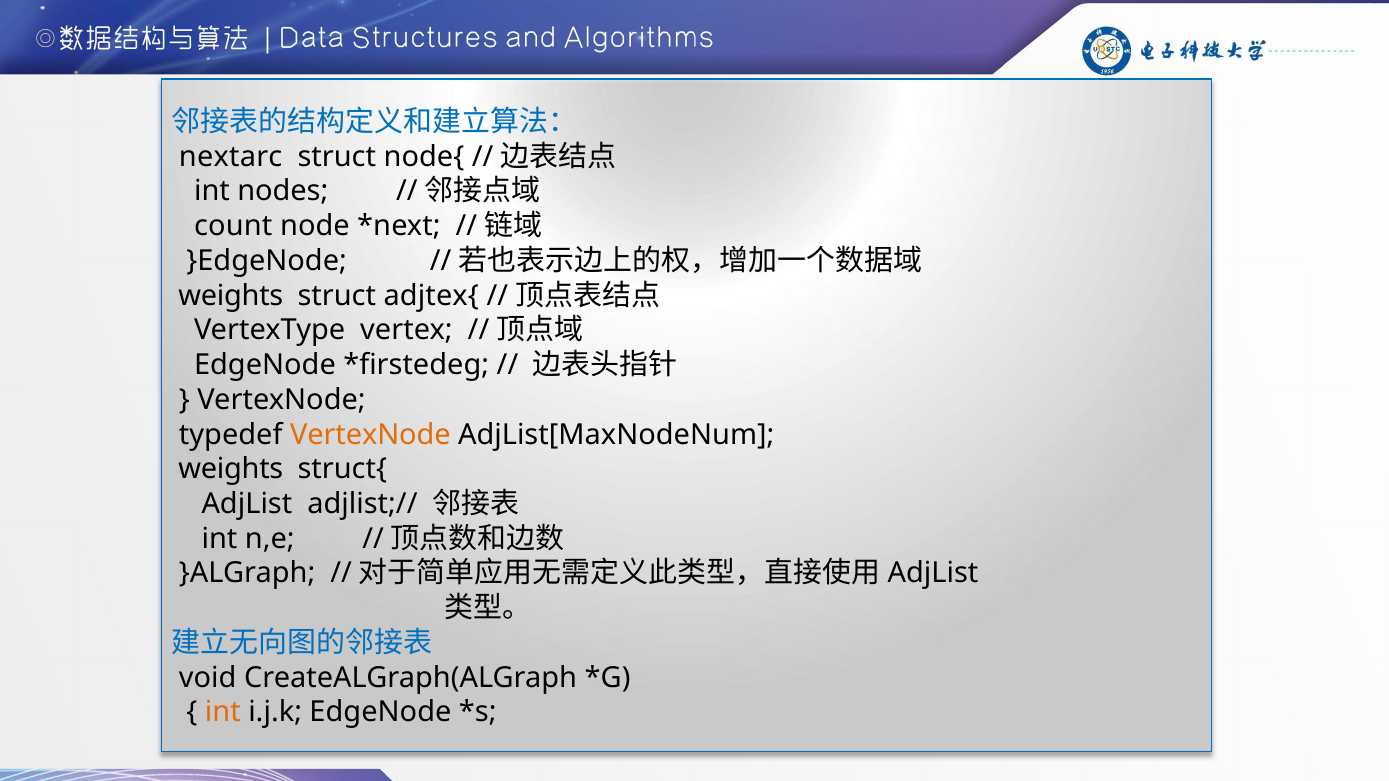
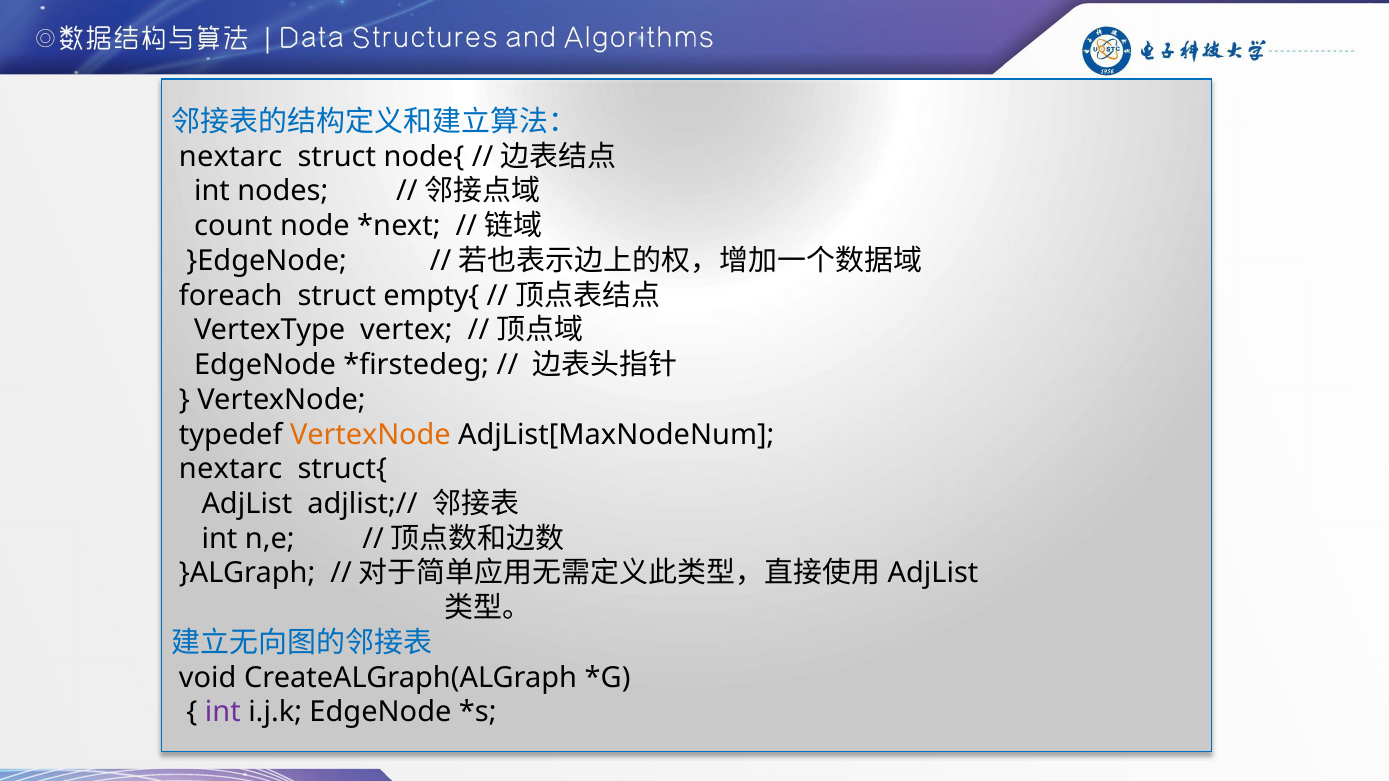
weights at (231, 296): weights -> foreach
adjtex{: adjtex{ -> empty{
weights at (231, 469): weights -> nextarc
int at (223, 713) colour: orange -> purple
